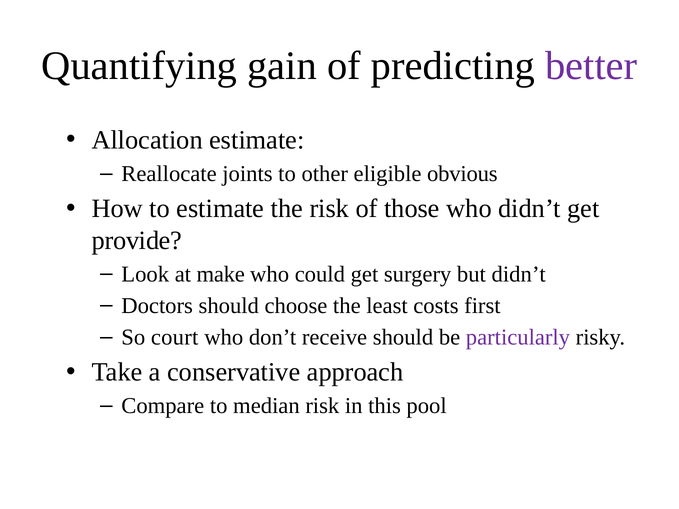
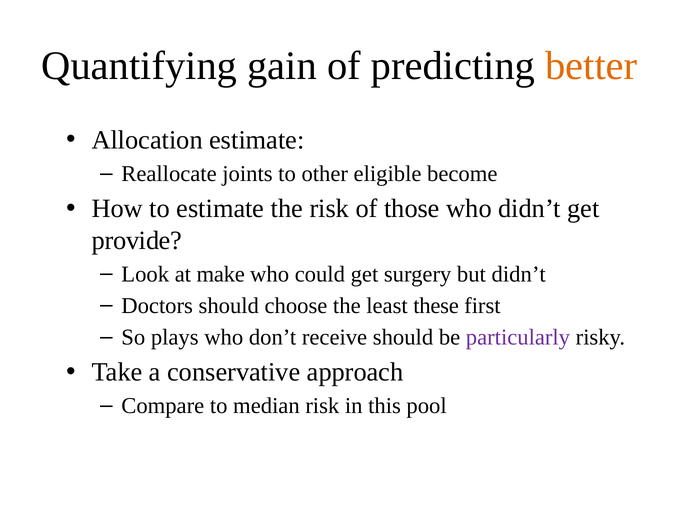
better colour: purple -> orange
obvious: obvious -> become
costs: costs -> these
court: court -> plays
